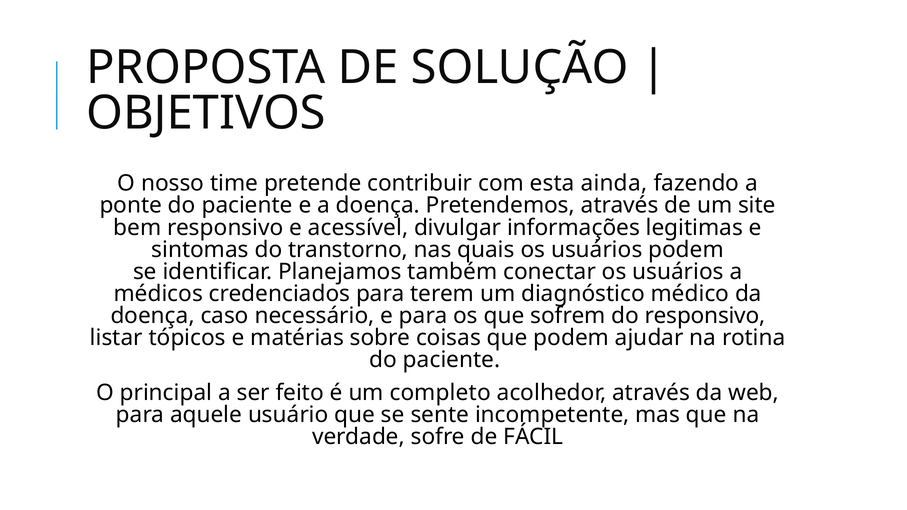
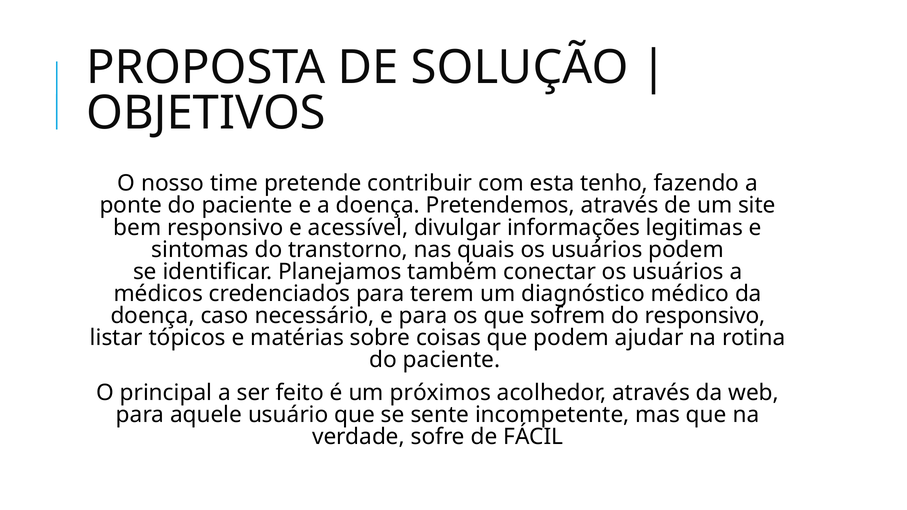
ainda: ainda -> tenho
completo: completo -> próximos
